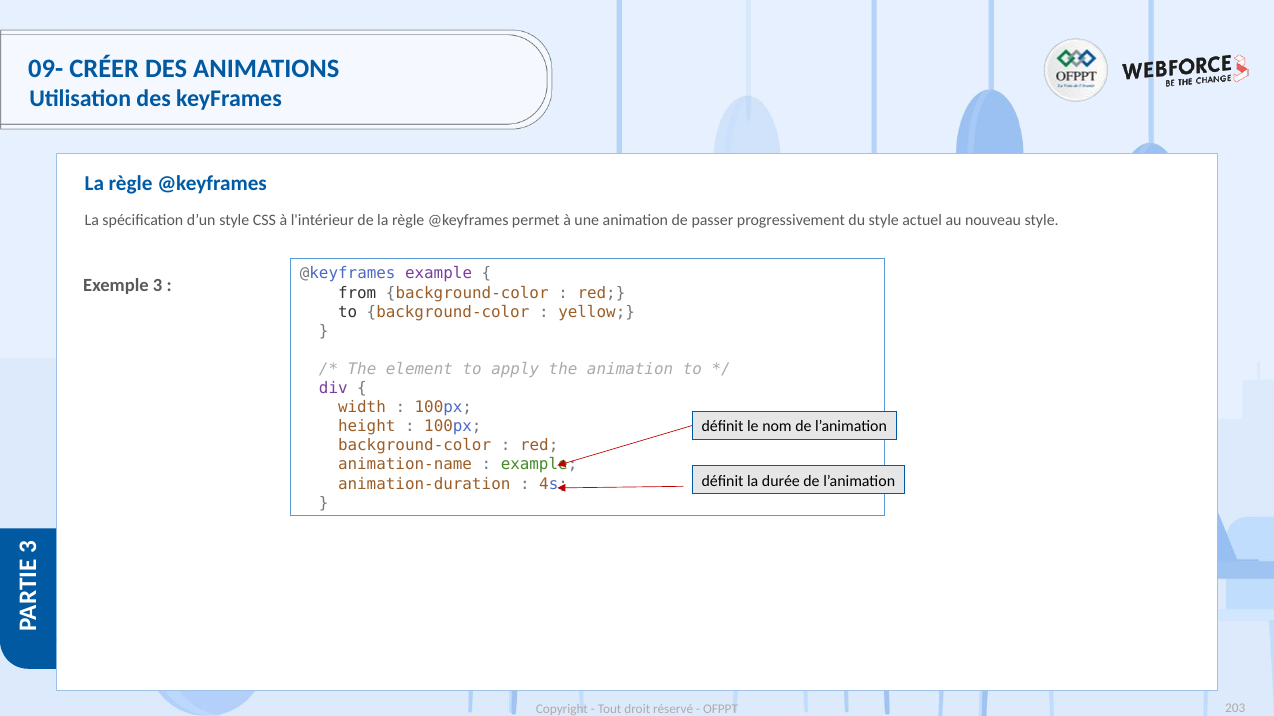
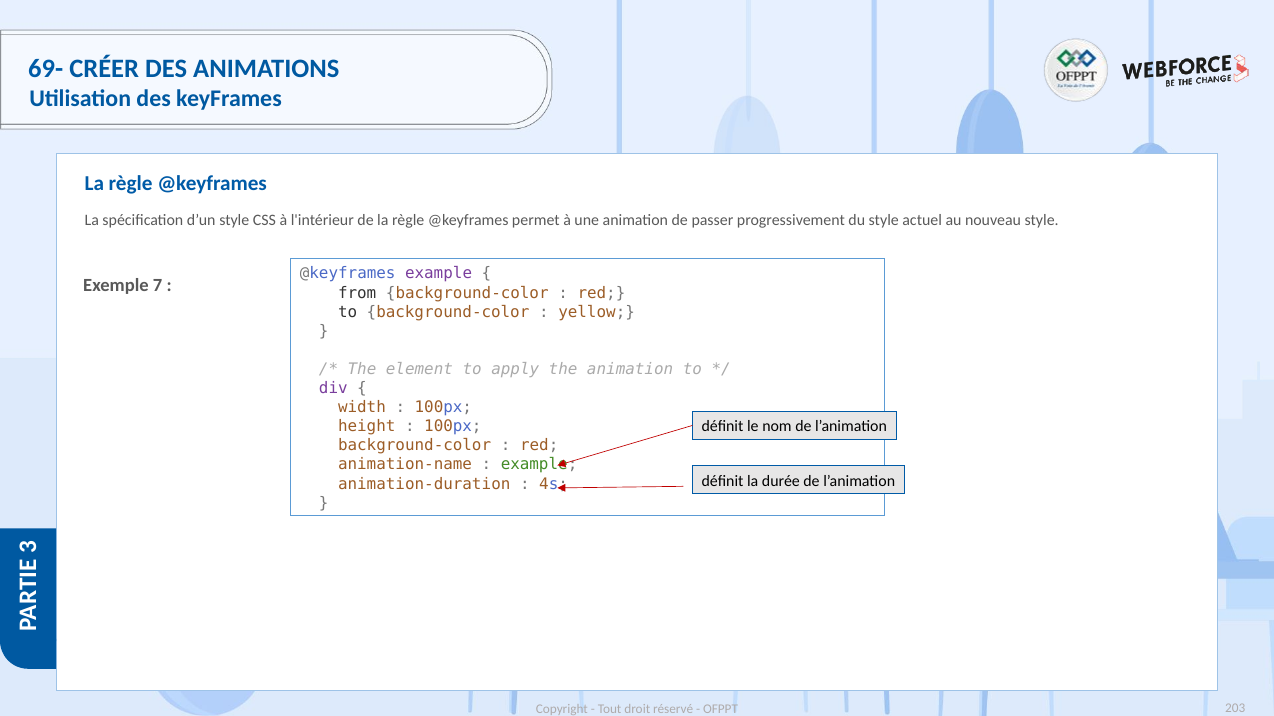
09-: 09- -> 69-
Exemple 3: 3 -> 7
